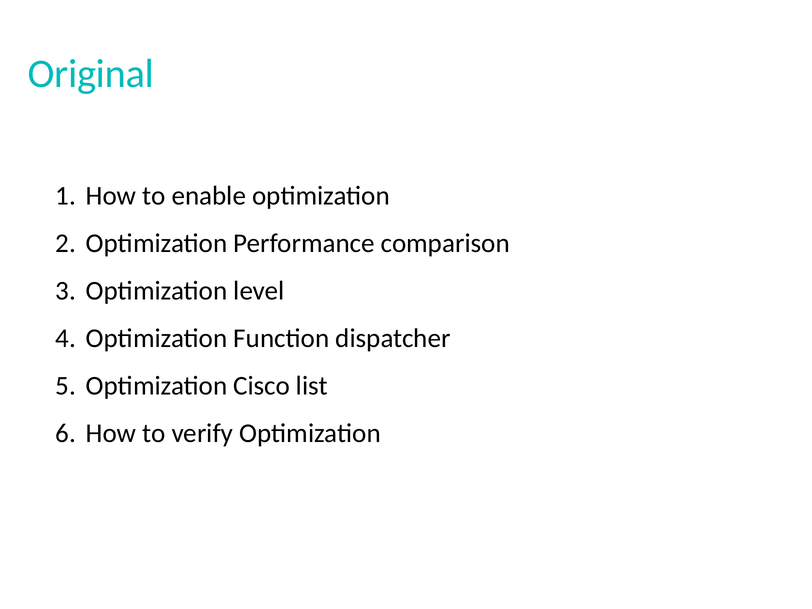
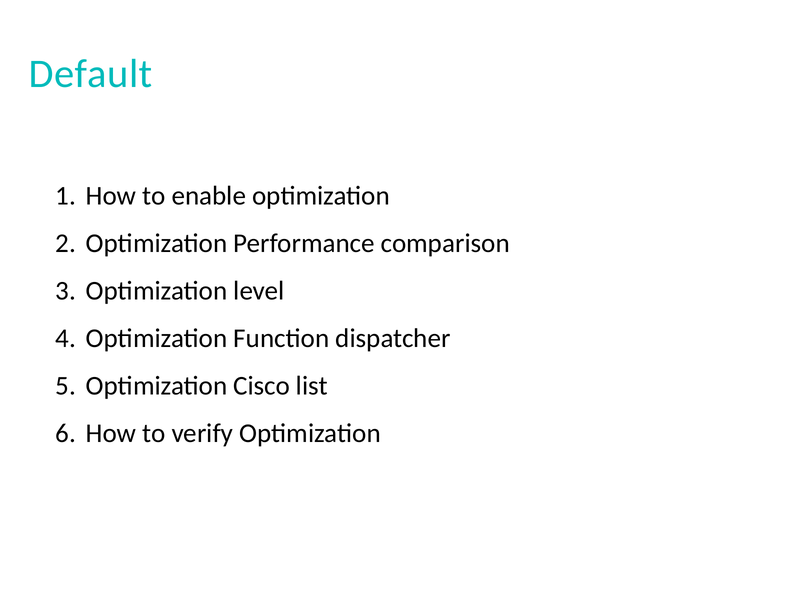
Original: Original -> Default
